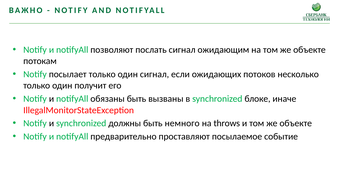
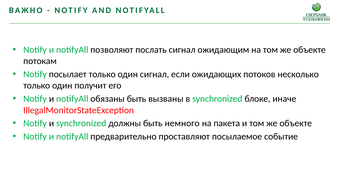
throws: throws -> пакета
